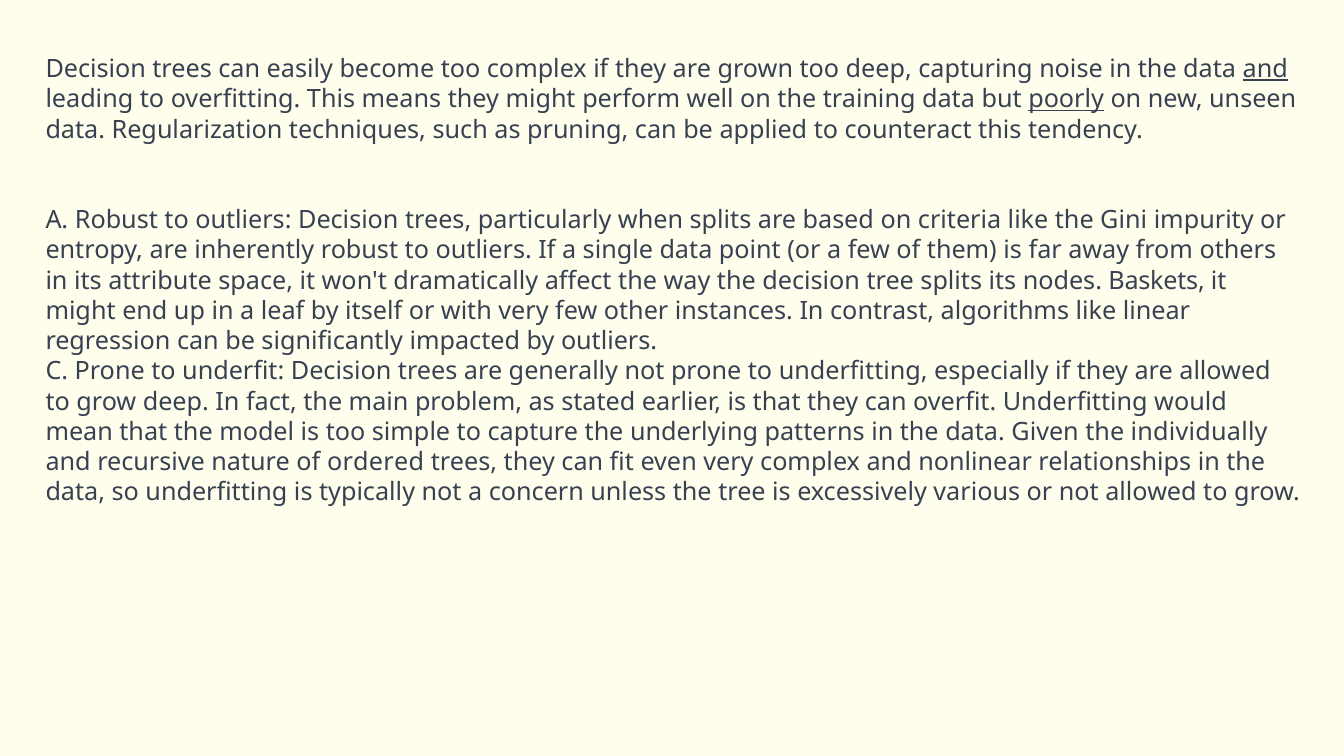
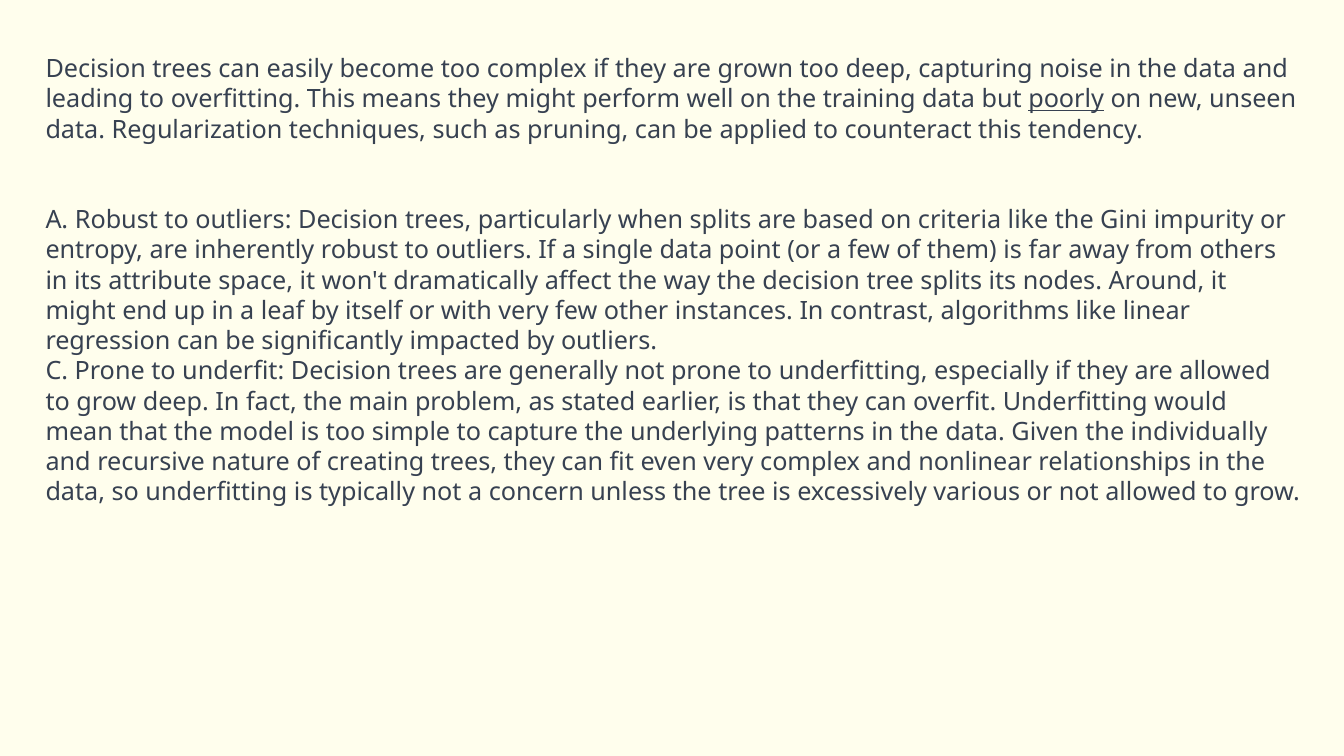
and at (1265, 69) underline: present -> none
Baskets: Baskets -> Around
ordered: ordered -> creating
